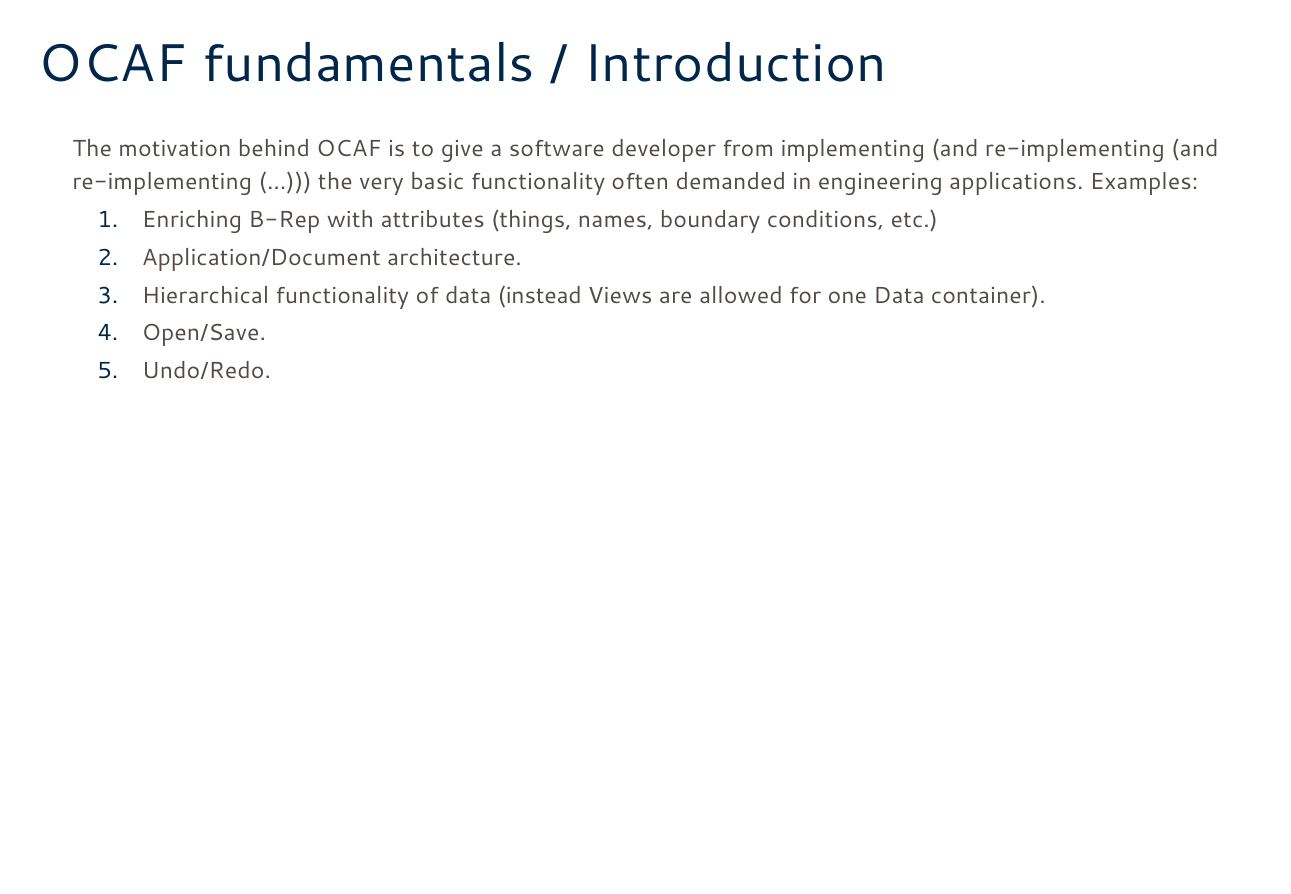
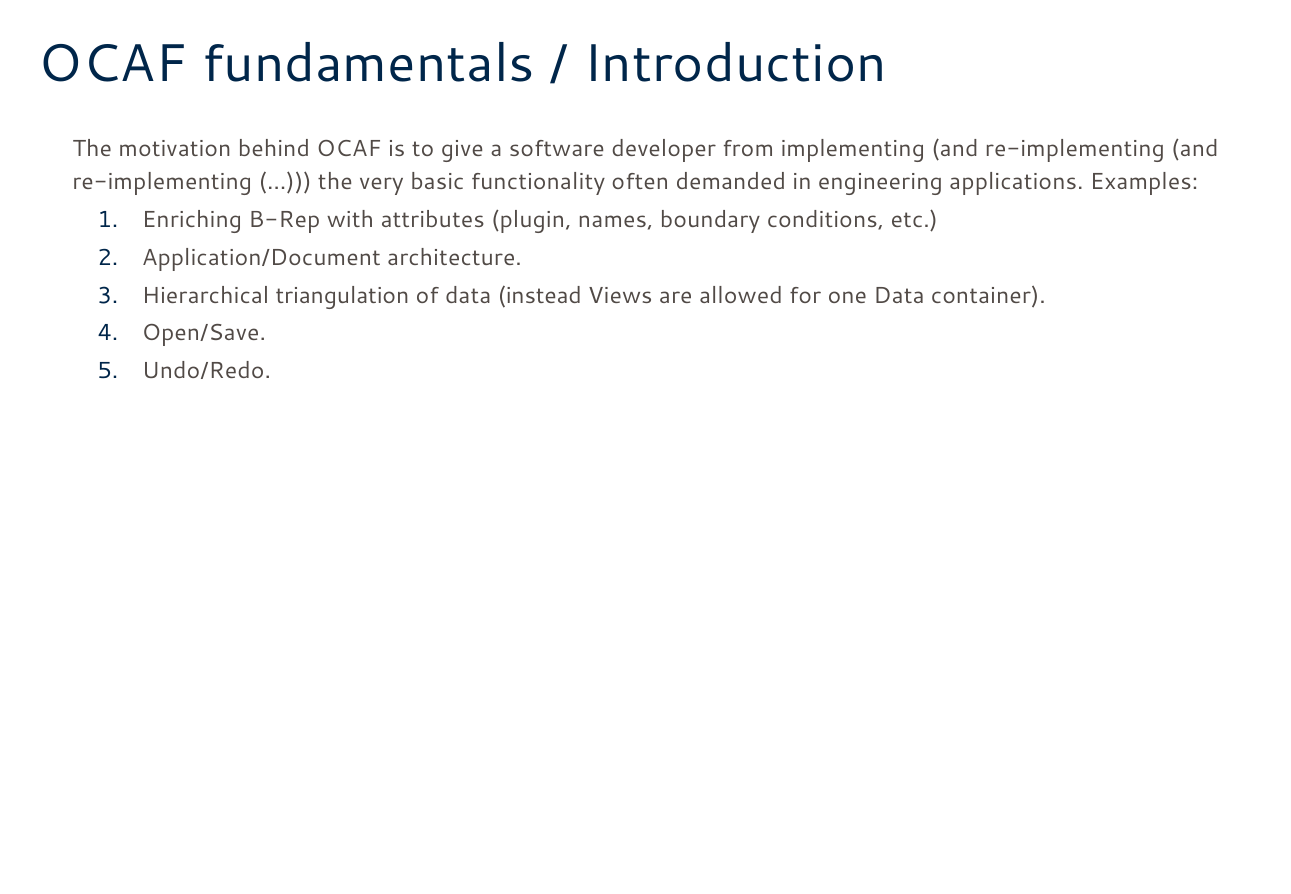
things: things -> plugin
Hierarchical functionality: functionality -> triangulation
